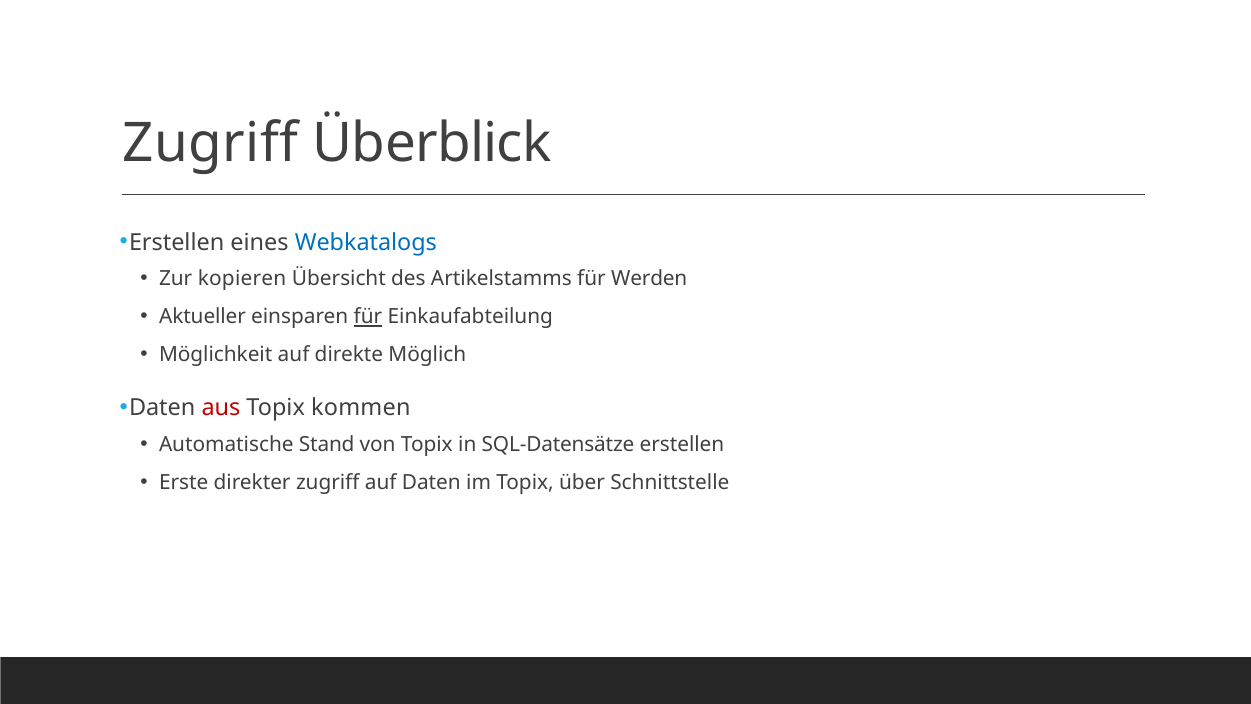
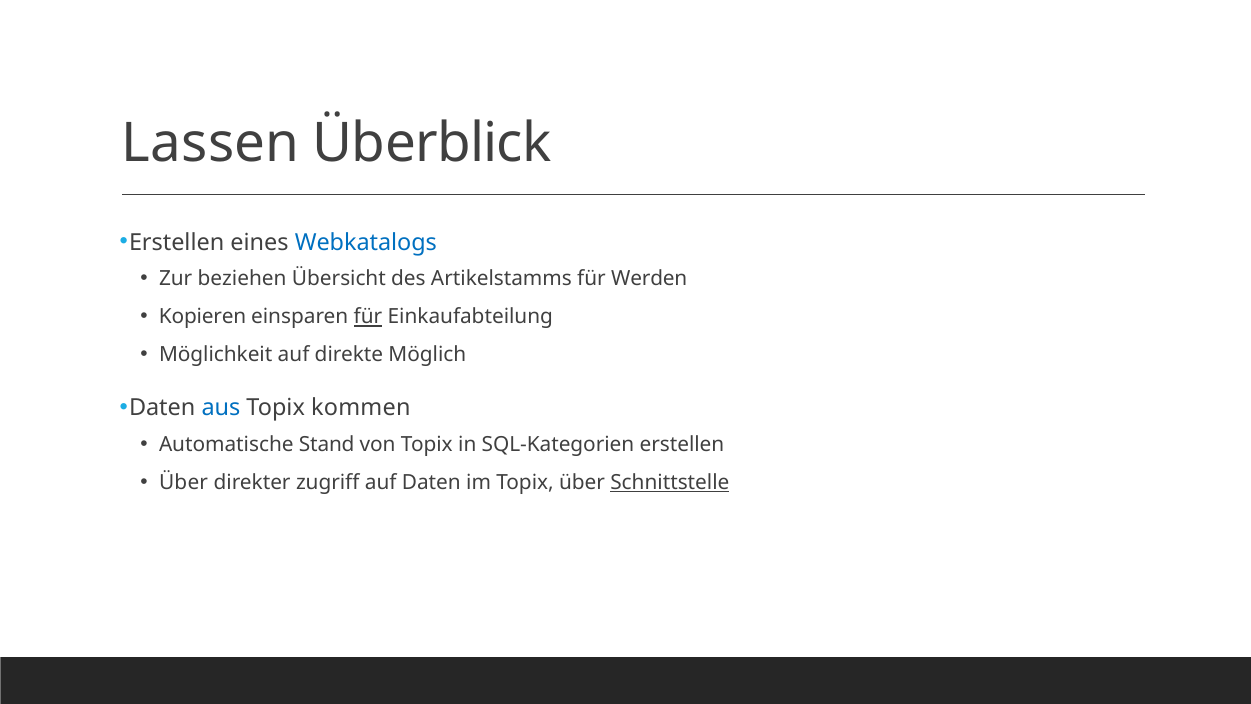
Zugriff at (211, 144): Zugriff -> Lassen
kopieren: kopieren -> beziehen
Aktueller: Aktueller -> Kopieren
aus colour: red -> blue
SQL-Datensätze: SQL-Datensätze -> SQL-Kategorien
Erste at (184, 482): Erste -> Über
Schnittstelle underline: none -> present
